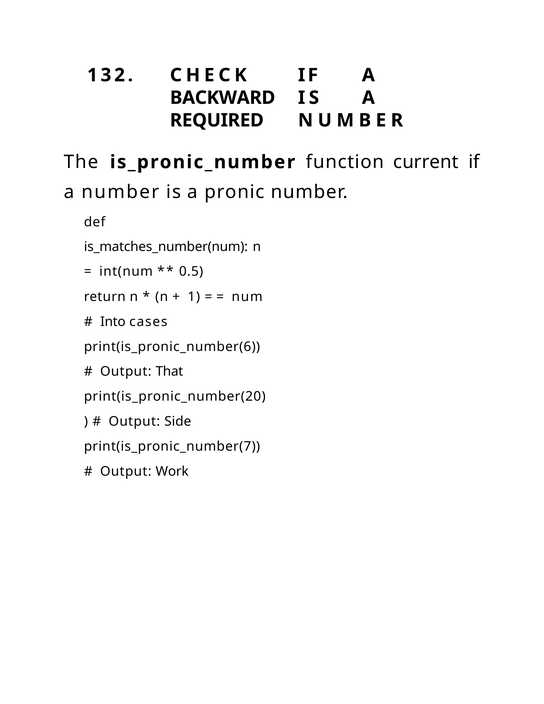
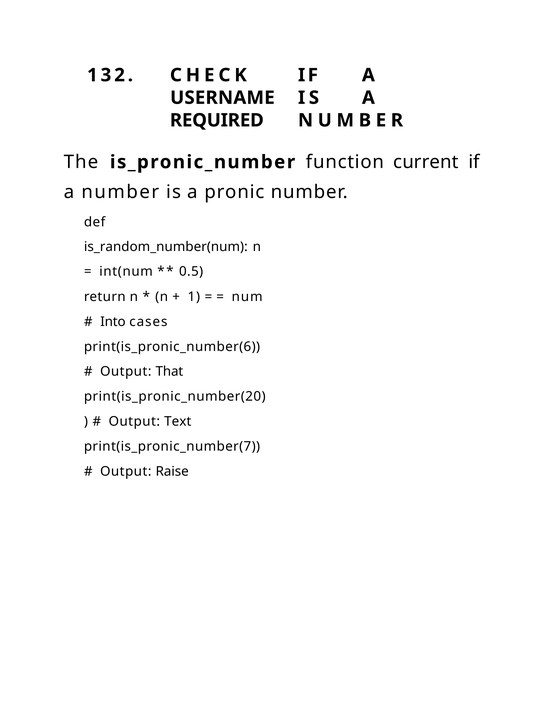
BACKWARD: BACKWARD -> USERNAME
is_matches_number(num: is_matches_number(num -> is_random_number(num
Side: Side -> Text
Work: Work -> Raise
